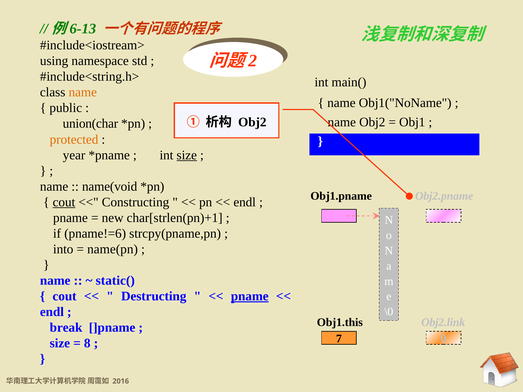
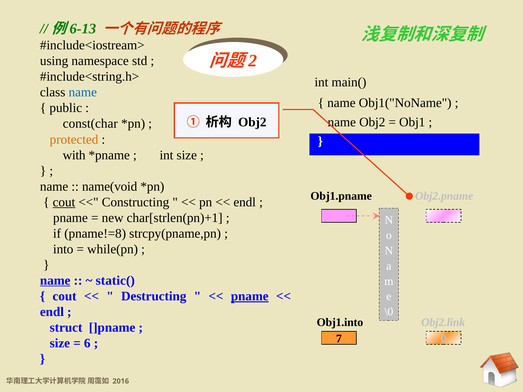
name at (83, 92) colour: orange -> blue
union(char: union(char -> const(char
year: year -> with
size at (187, 155) underline: present -> none
pname!=6: pname!=6 -> pname!=8
name(pn: name(pn -> while(pn
name at (55, 281) underline: none -> present
Obj1.this: Obj1.this -> Obj1.into
break: break -> struct
8: 8 -> 6
